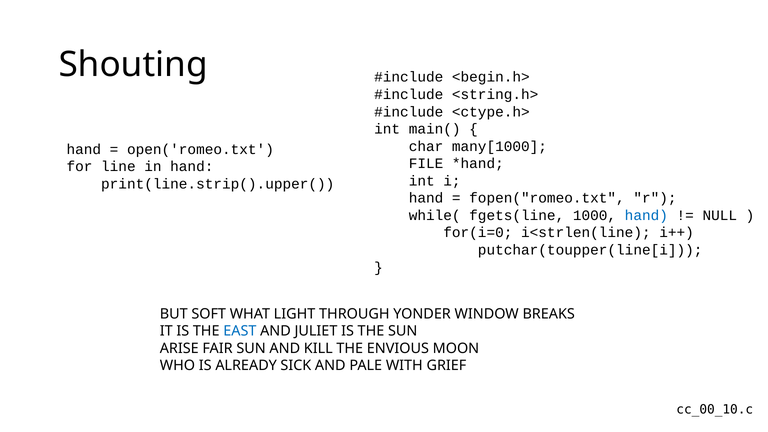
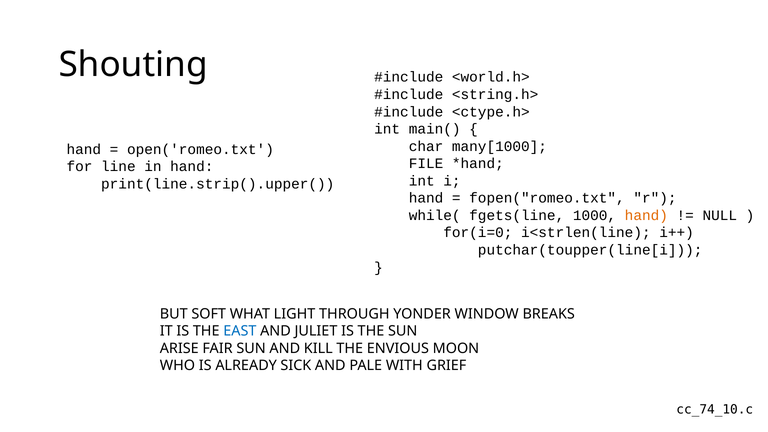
<begin.h>: <begin.h> -> <world.h>
hand at (646, 215) colour: blue -> orange
cc_00_10.c: cc_00_10.c -> cc_74_10.c
